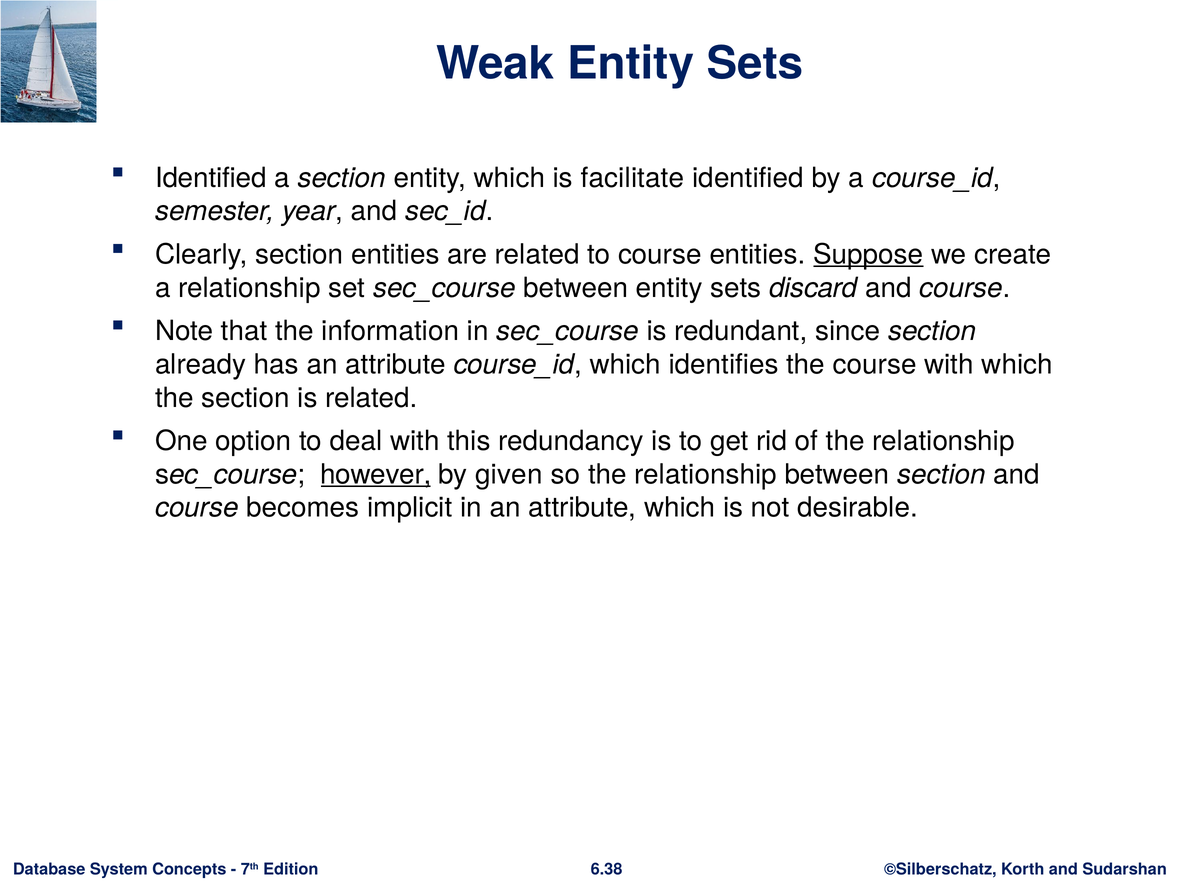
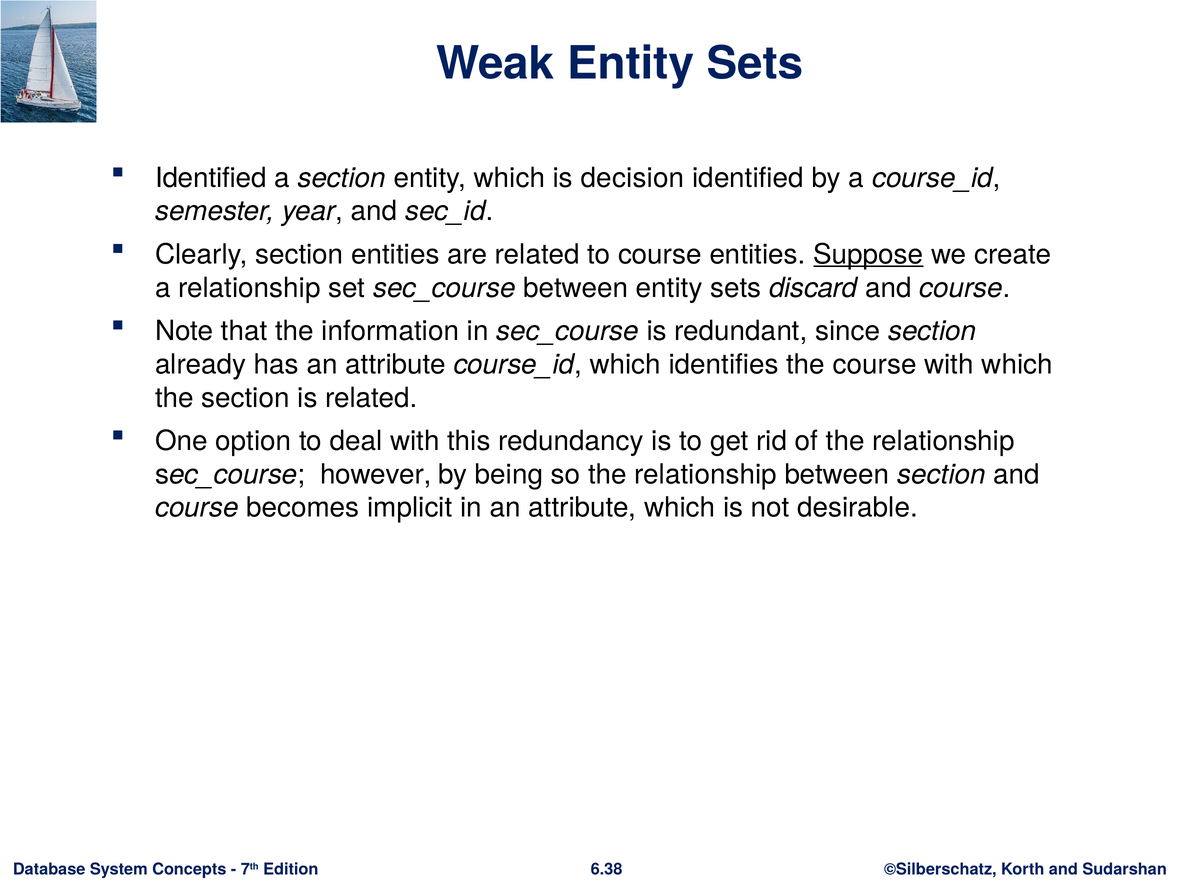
facilitate: facilitate -> decision
however underline: present -> none
given: given -> being
